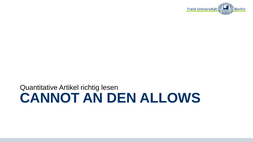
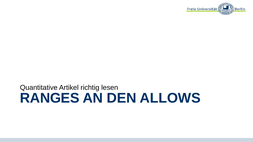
CANNOT: CANNOT -> RANGES
